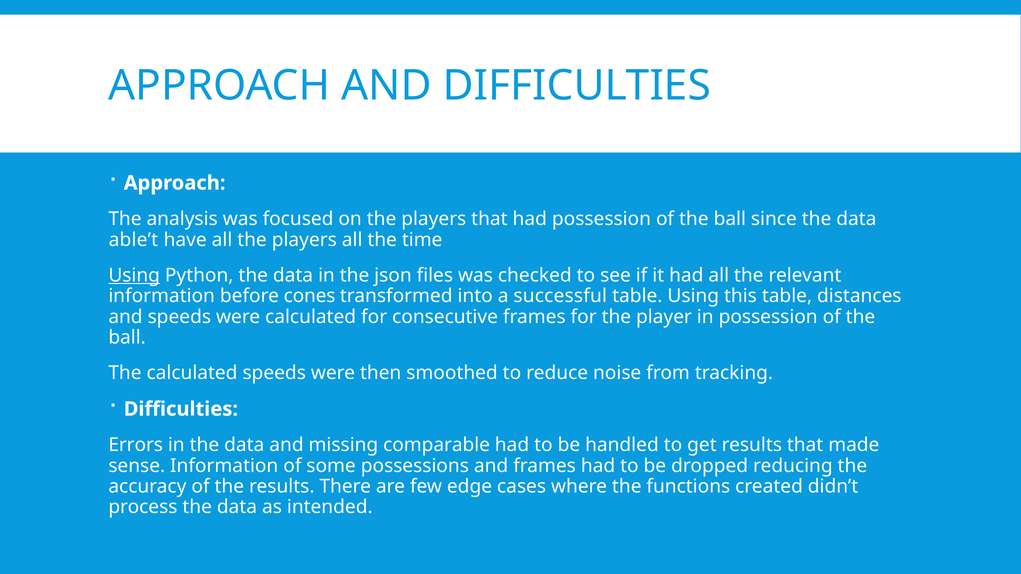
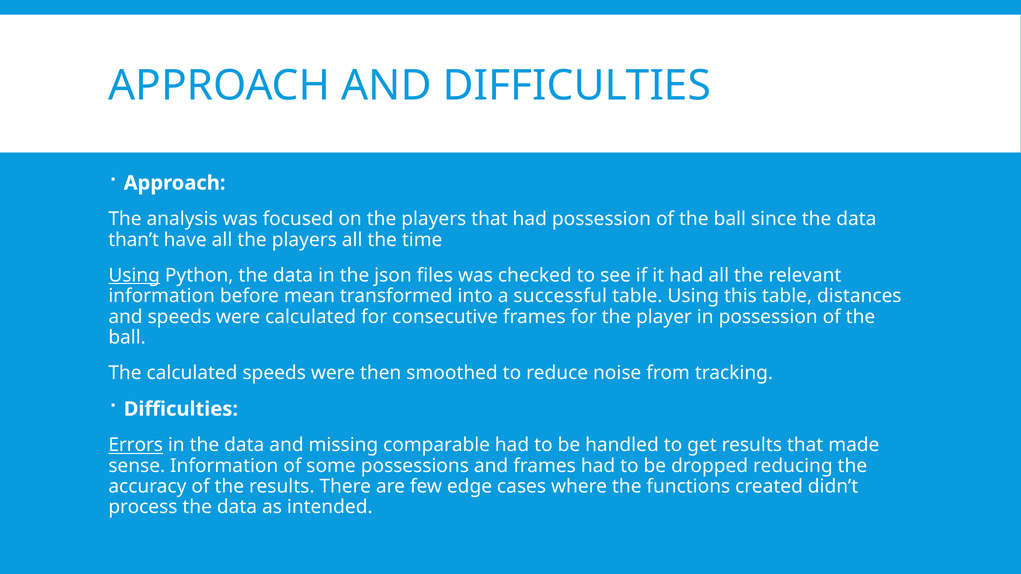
able’t: able’t -> than’t
cones: cones -> mean
Errors underline: none -> present
